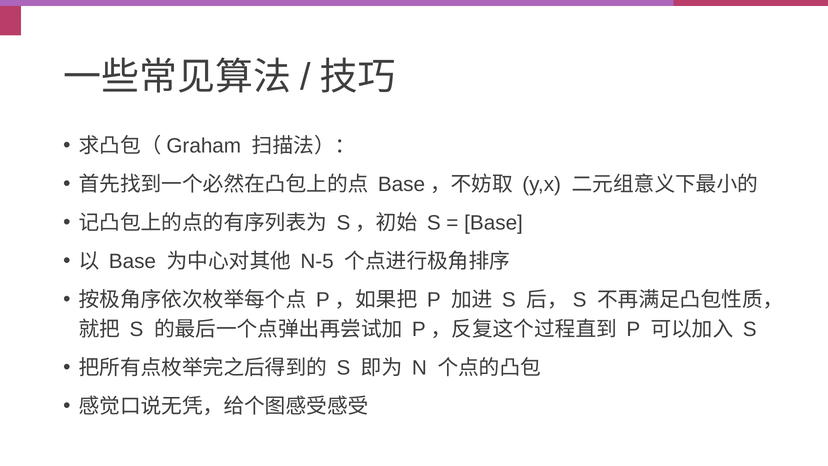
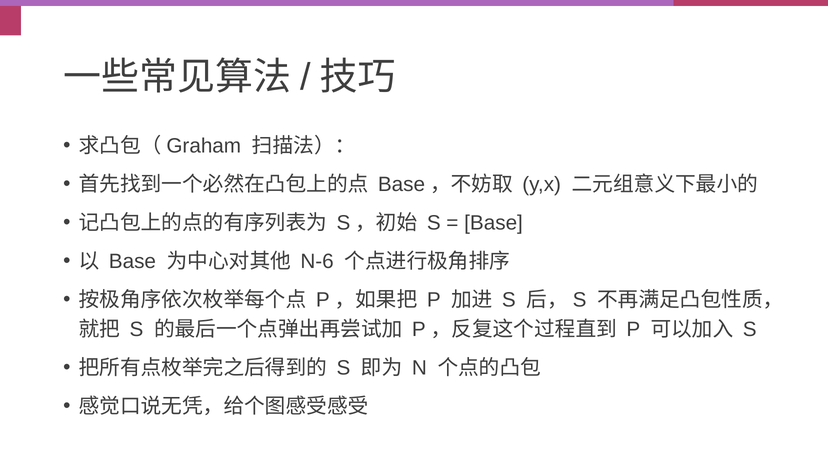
N-5: N-5 -> N-6
